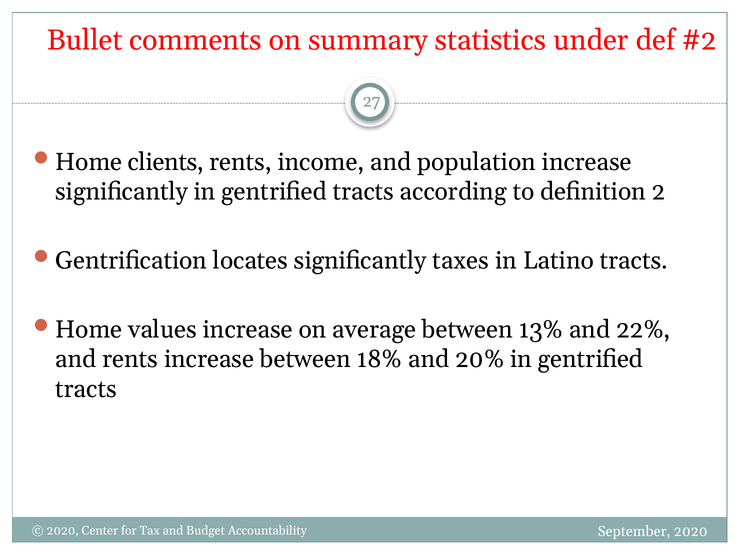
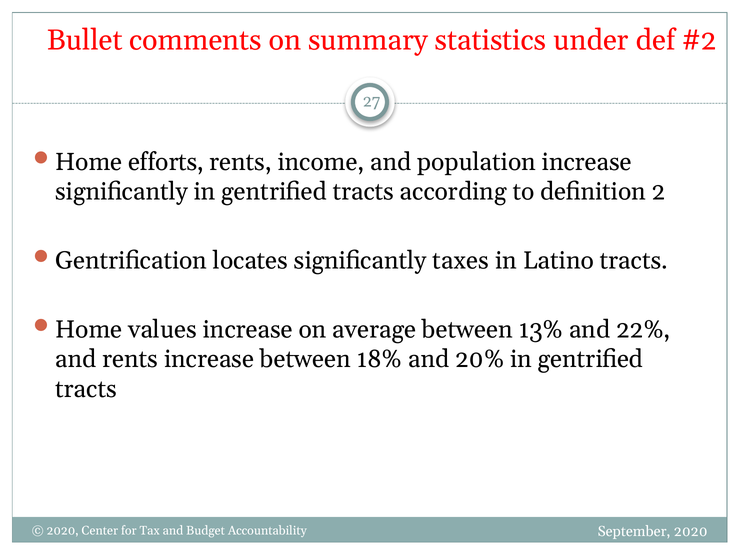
clients: clients -> efforts
